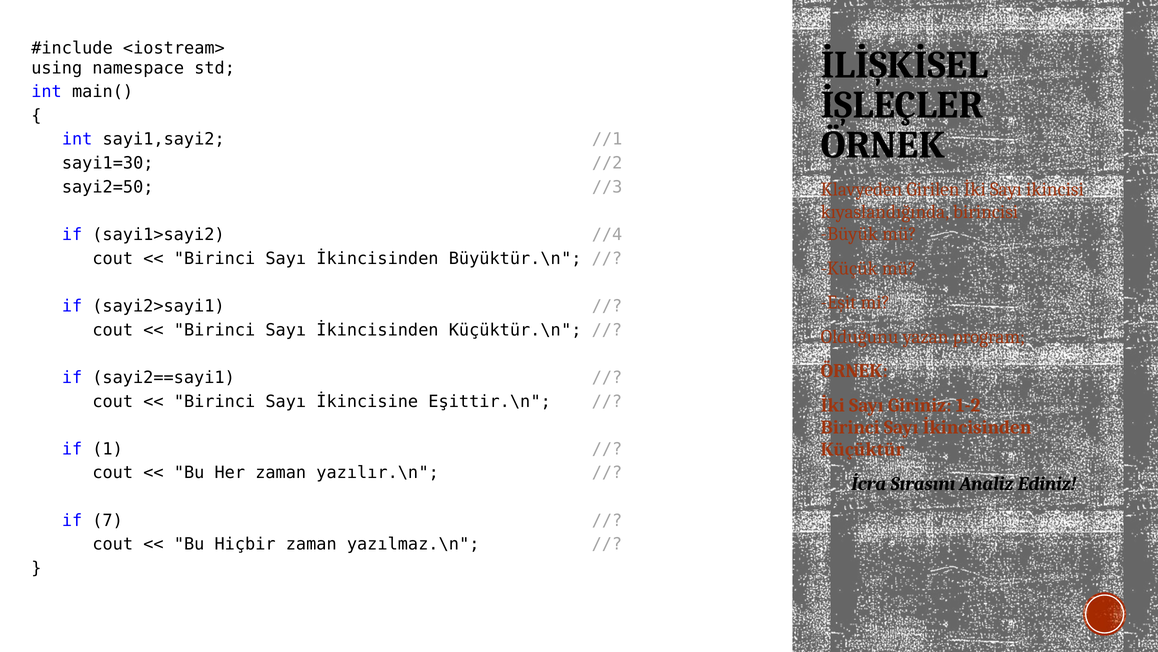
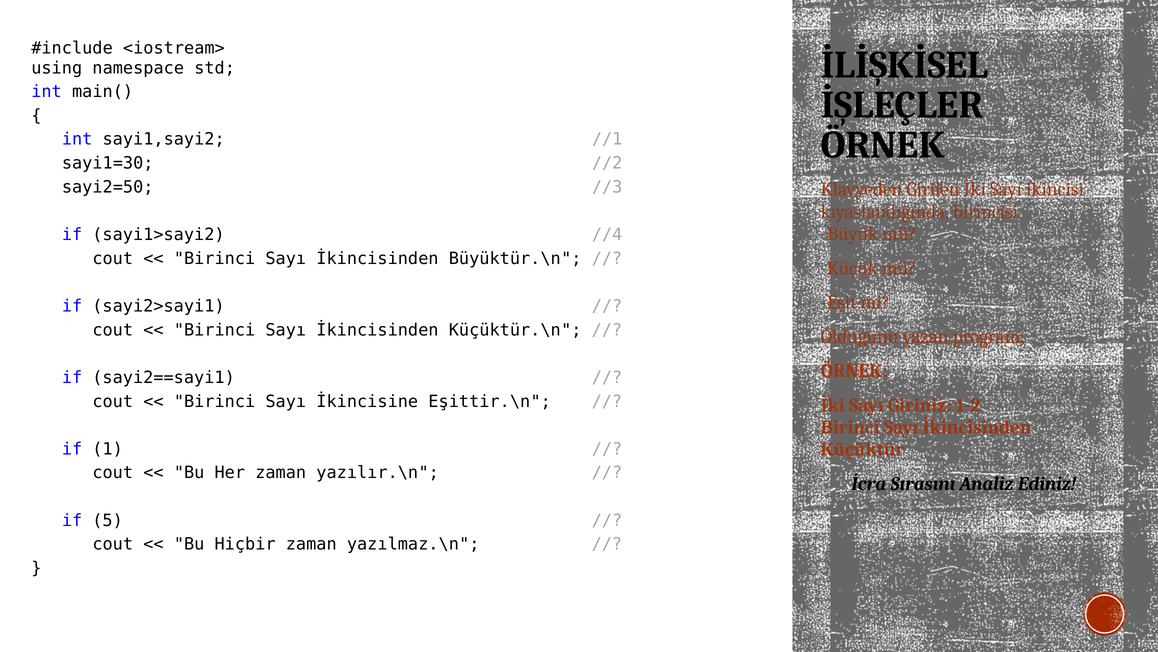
7: 7 -> 5
